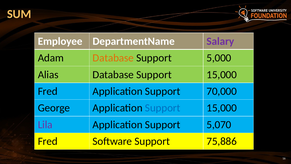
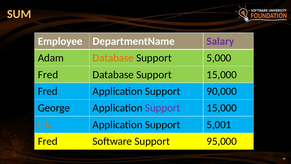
Alias at (48, 74): Alias -> Fred
70,000: 70,000 -> 90,000
Support at (163, 108) colour: blue -> purple
Lila colour: purple -> orange
5,070: 5,070 -> 5,001
75,886: 75,886 -> 95,000
